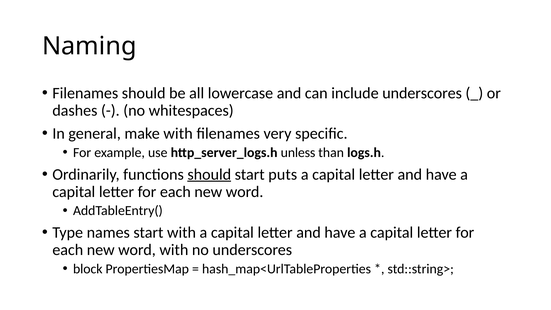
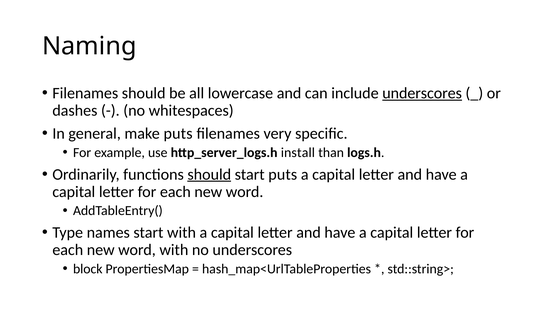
underscores at (422, 93) underline: none -> present
make with: with -> puts
unless: unless -> install
